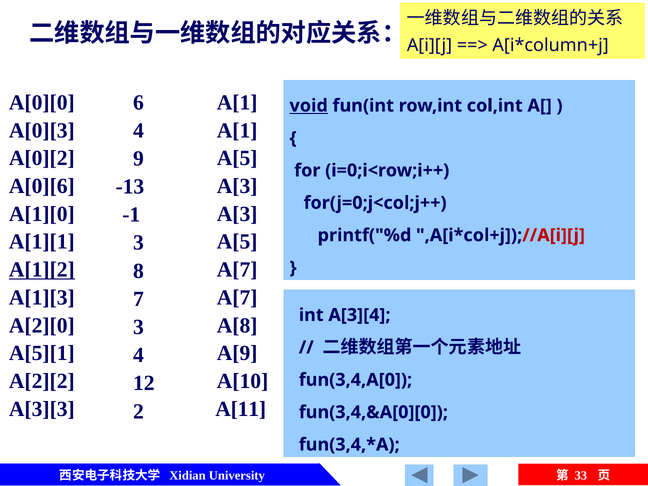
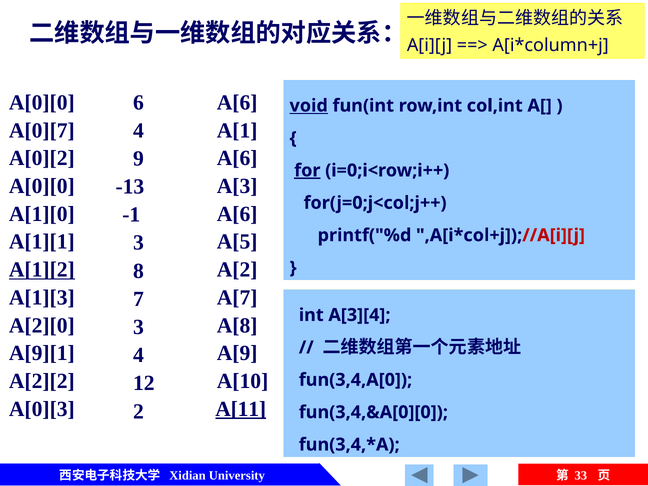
A[1 at (237, 102): A[1 -> A[6
A[0][3: A[0][3 -> A[0][7
A[5 at (237, 158): A[5 -> A[6
for underline: none -> present
A[0][6 at (42, 186): A[0][6 -> A[0][0
A[3 at (237, 214): A[3 -> A[6
A[7 at (237, 270): A[7 -> A[2
A[5][1: A[5][1 -> A[9][1
A[3][3: A[3][3 -> A[0][3
A[11 underline: none -> present
